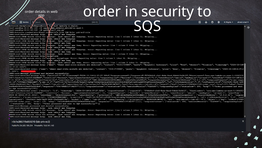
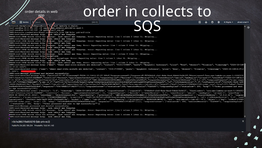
security: security -> collects
